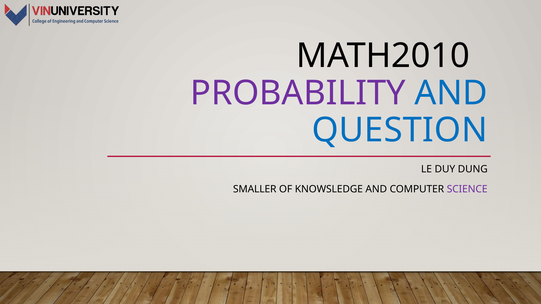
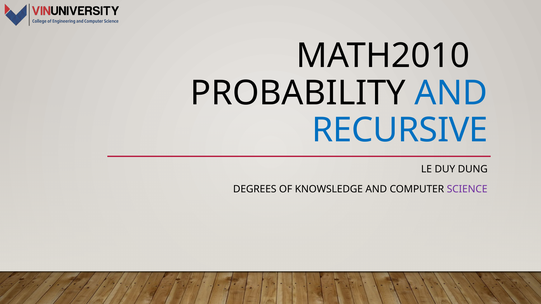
PROBABILITY colour: purple -> black
QUESTION: QUESTION -> RECURSIVE
SMALLER: SMALLER -> DEGREES
